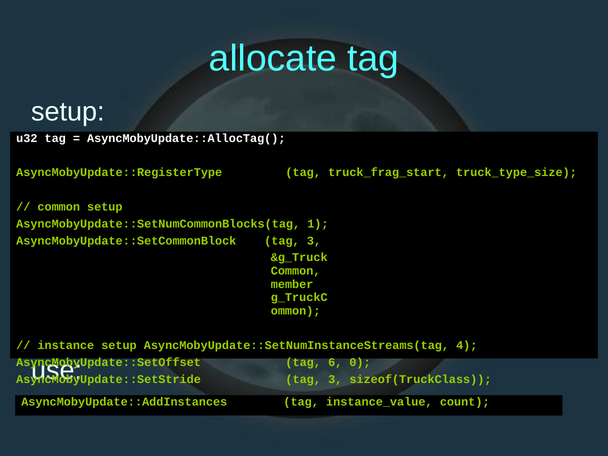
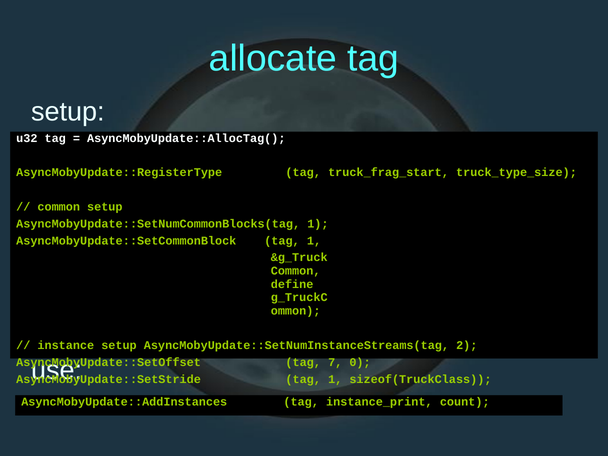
AsyncMobyUpdate::SetCommonBlock tag 3: 3 -> 1
member: member -> define
4: 4 -> 2
6: 6 -> 7
3 at (335, 379): 3 -> 1
instance_value: instance_value -> instance_print
